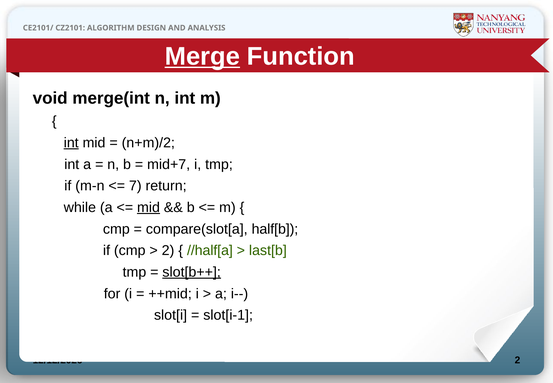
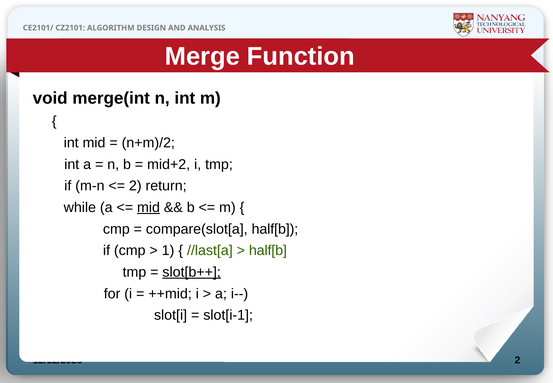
Merge underline: present -> none
int at (71, 143) underline: present -> none
mid+7: mid+7 -> mid+2
7 at (135, 186): 7 -> 2
2 at (168, 251): 2 -> 1
//half[a: //half[a -> //last[a
last[b at (268, 251): last[b -> half[b
